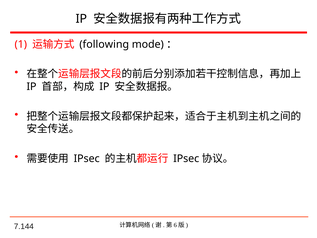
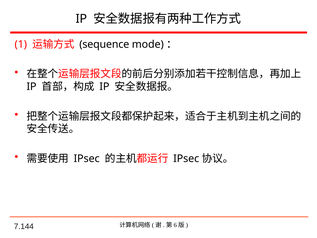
following: following -> sequence
